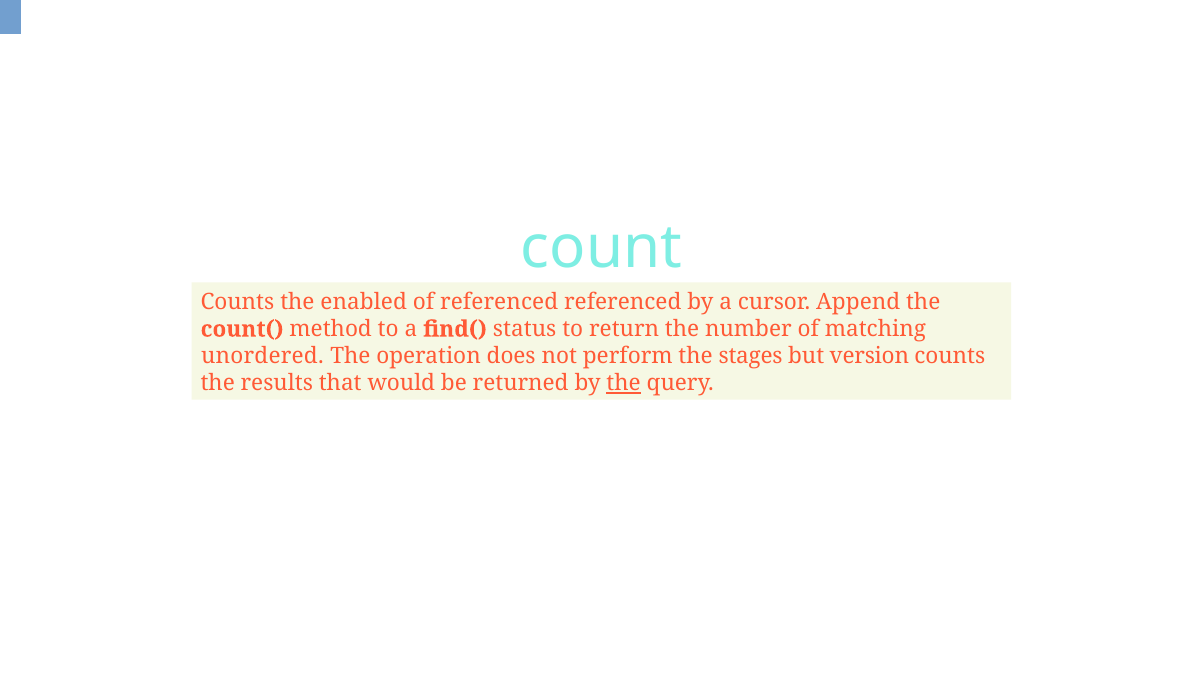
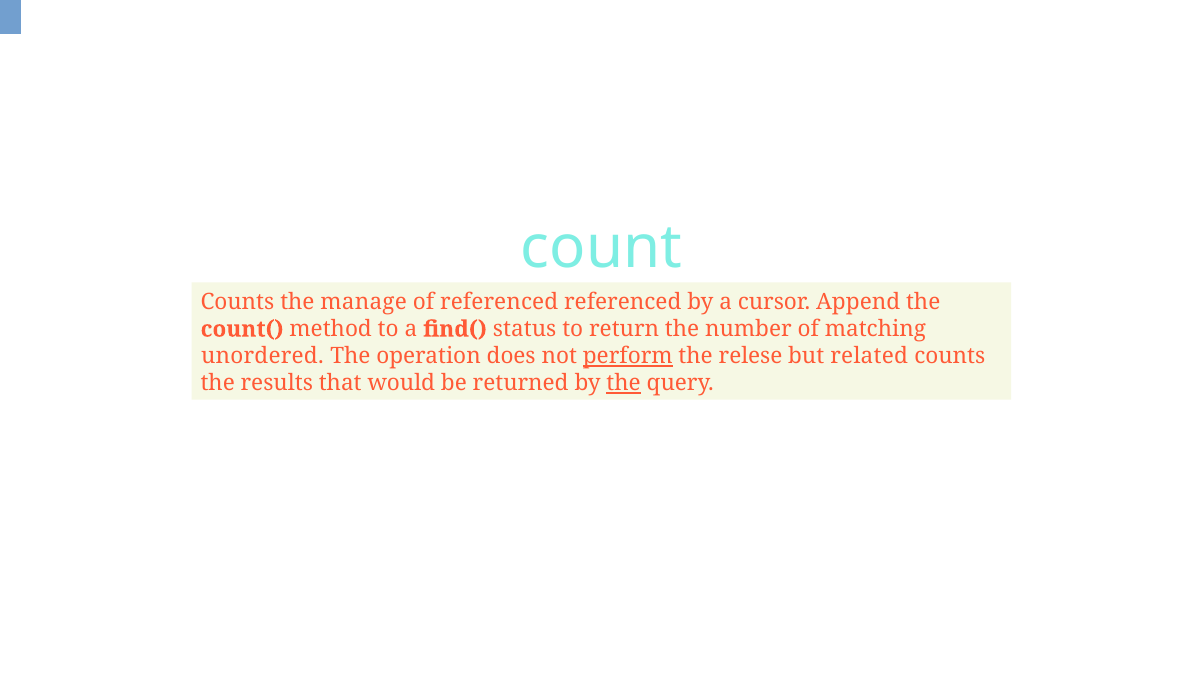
enabled: enabled -> manage
perform underline: none -> present
stages: stages -> relese
version: version -> related
